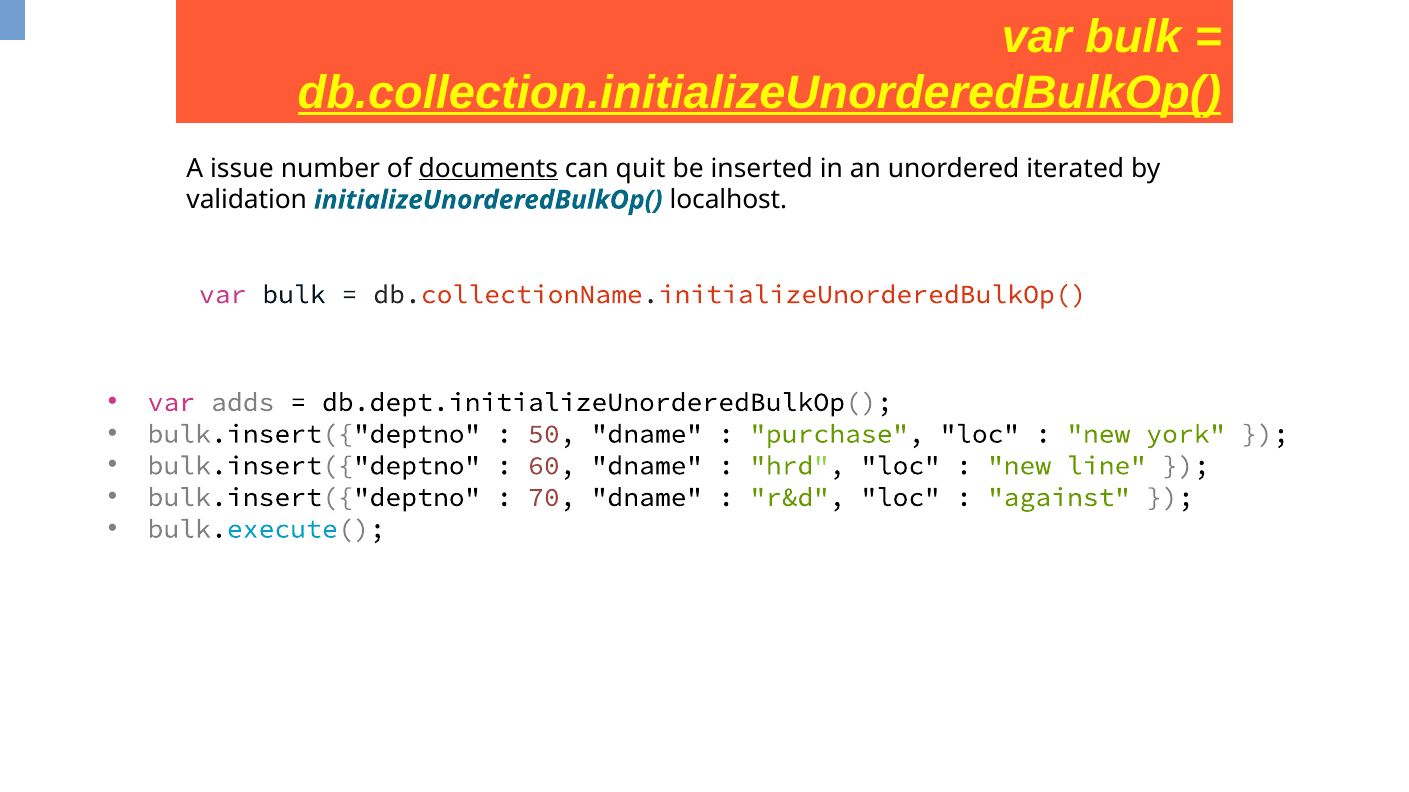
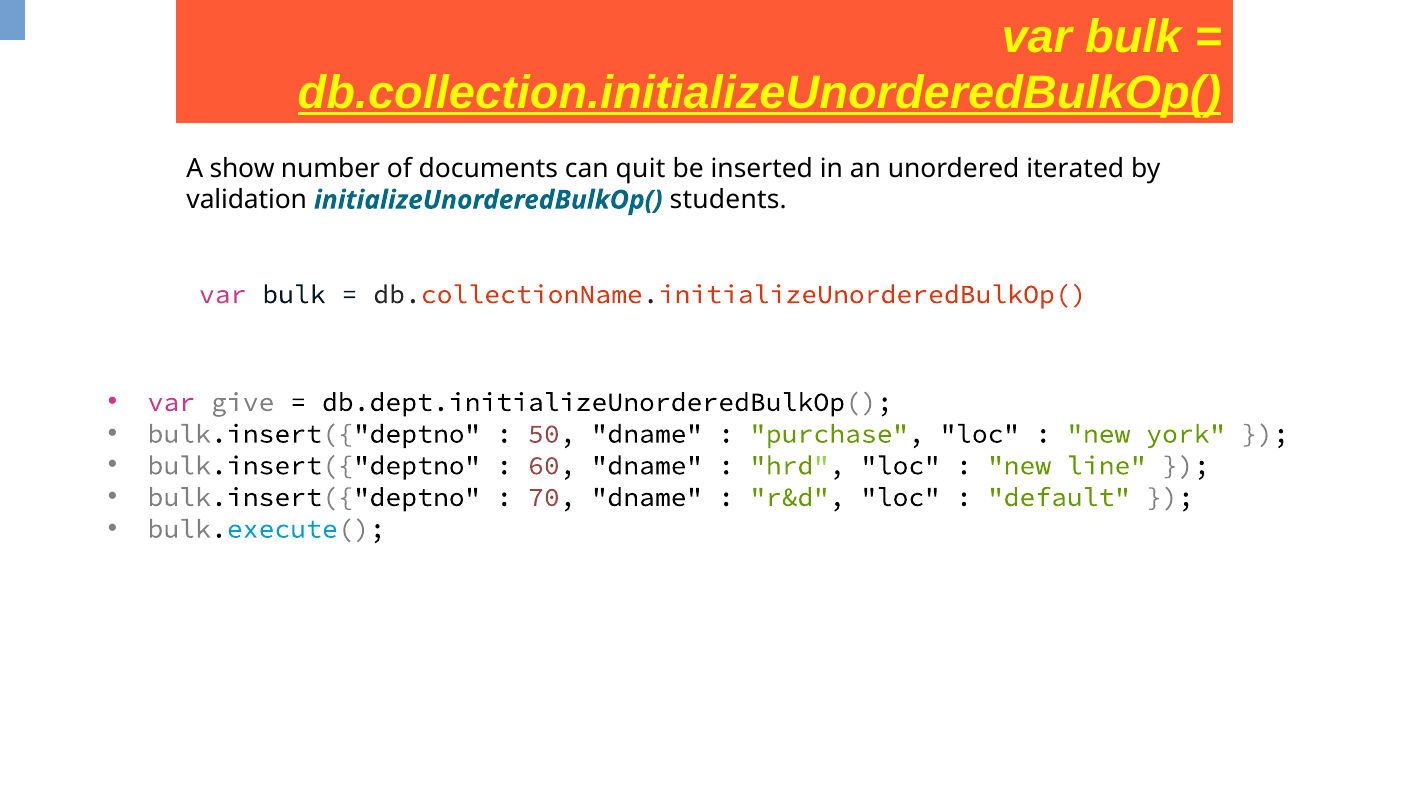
issue: issue -> show
documents underline: present -> none
localhost: localhost -> students
adds: adds -> give
against: against -> default
